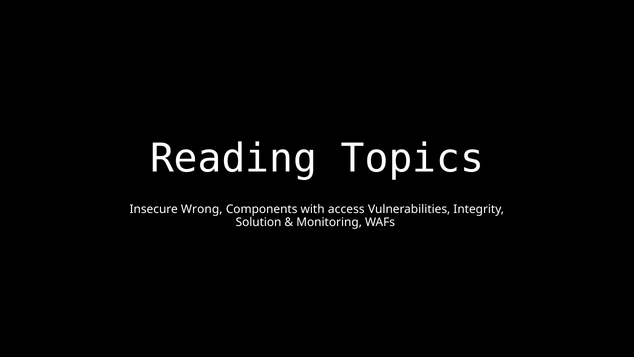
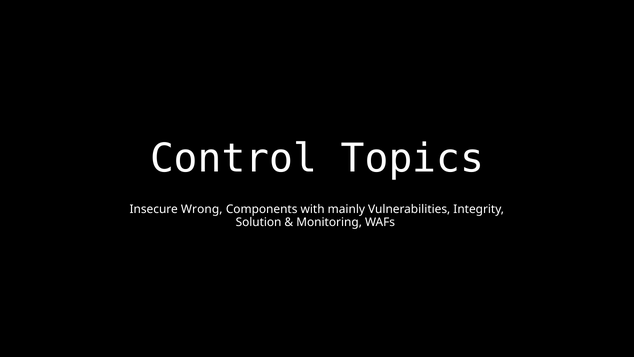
Reading: Reading -> Control
access: access -> mainly
